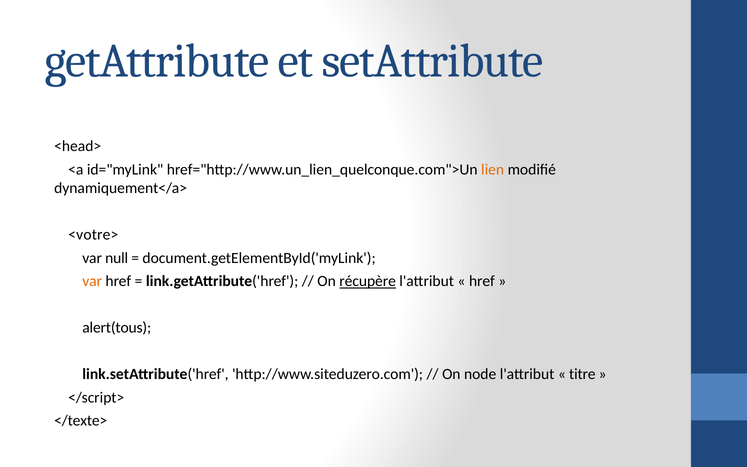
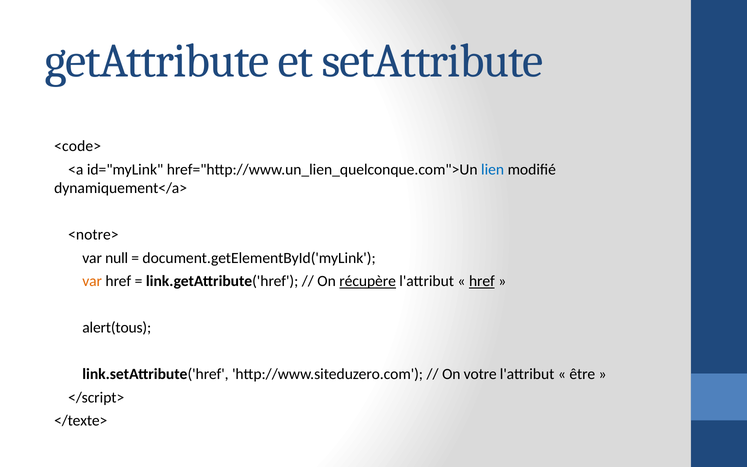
<head>: <head> -> <code>
lien colour: orange -> blue
<votre>: <votre> -> <notre>
href at (482, 281) underline: none -> present
node: node -> votre
titre: titre -> être
